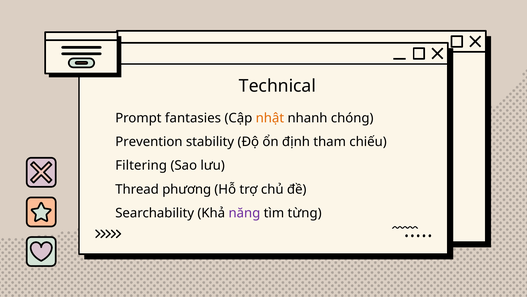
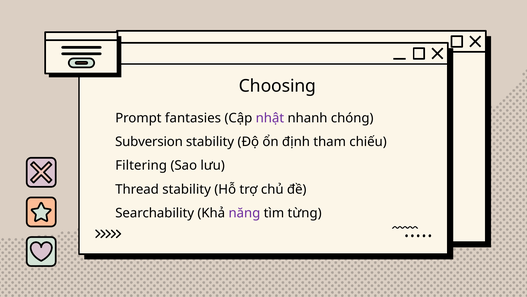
Technical: Technical -> Choosing
nhật colour: orange -> purple
Prevention: Prevention -> Subversion
Thread phương: phương -> stability
